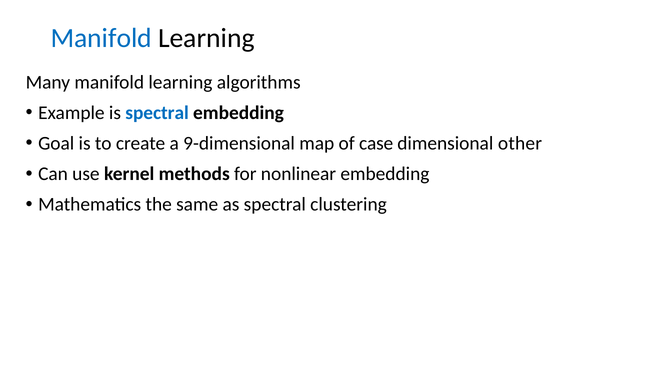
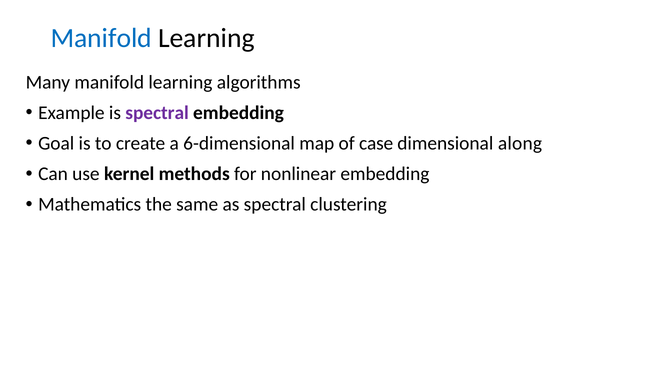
spectral at (157, 113) colour: blue -> purple
9-dimensional: 9-dimensional -> 6-dimensional
other: other -> along
